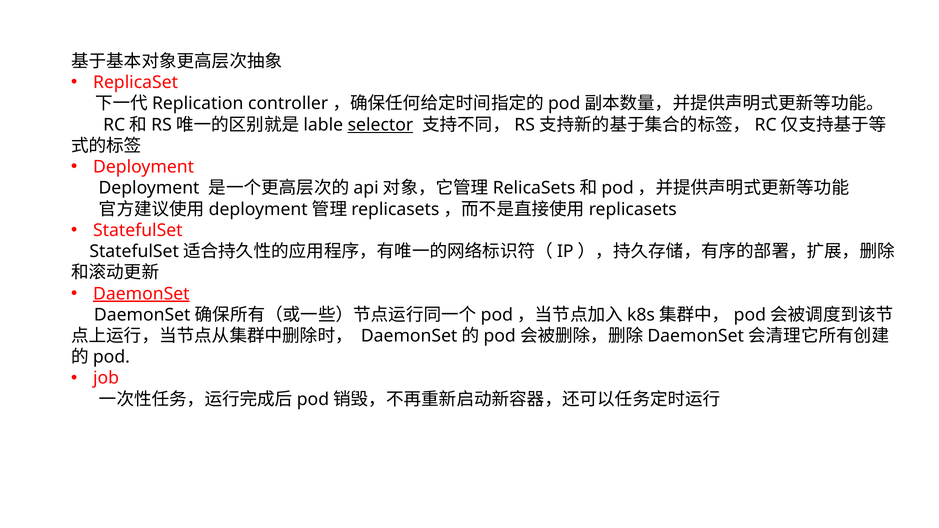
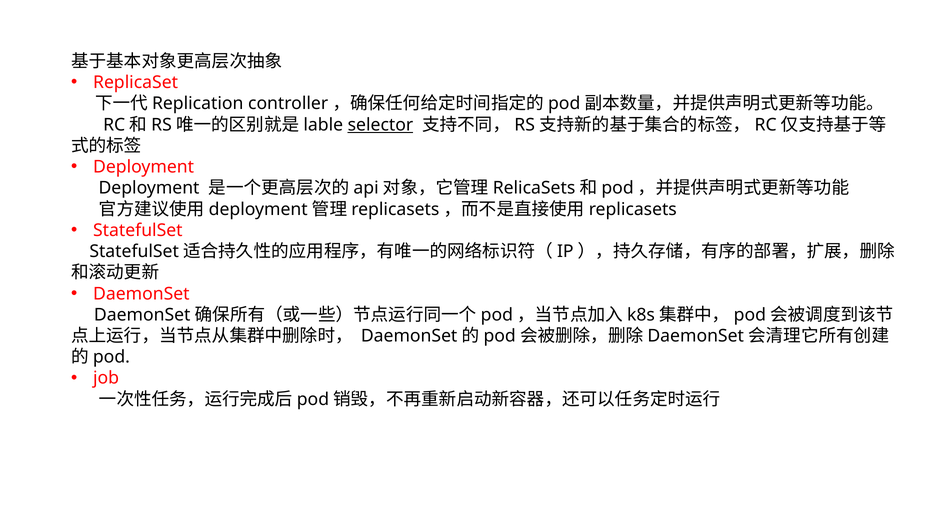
DaemonSet underline: present -> none
